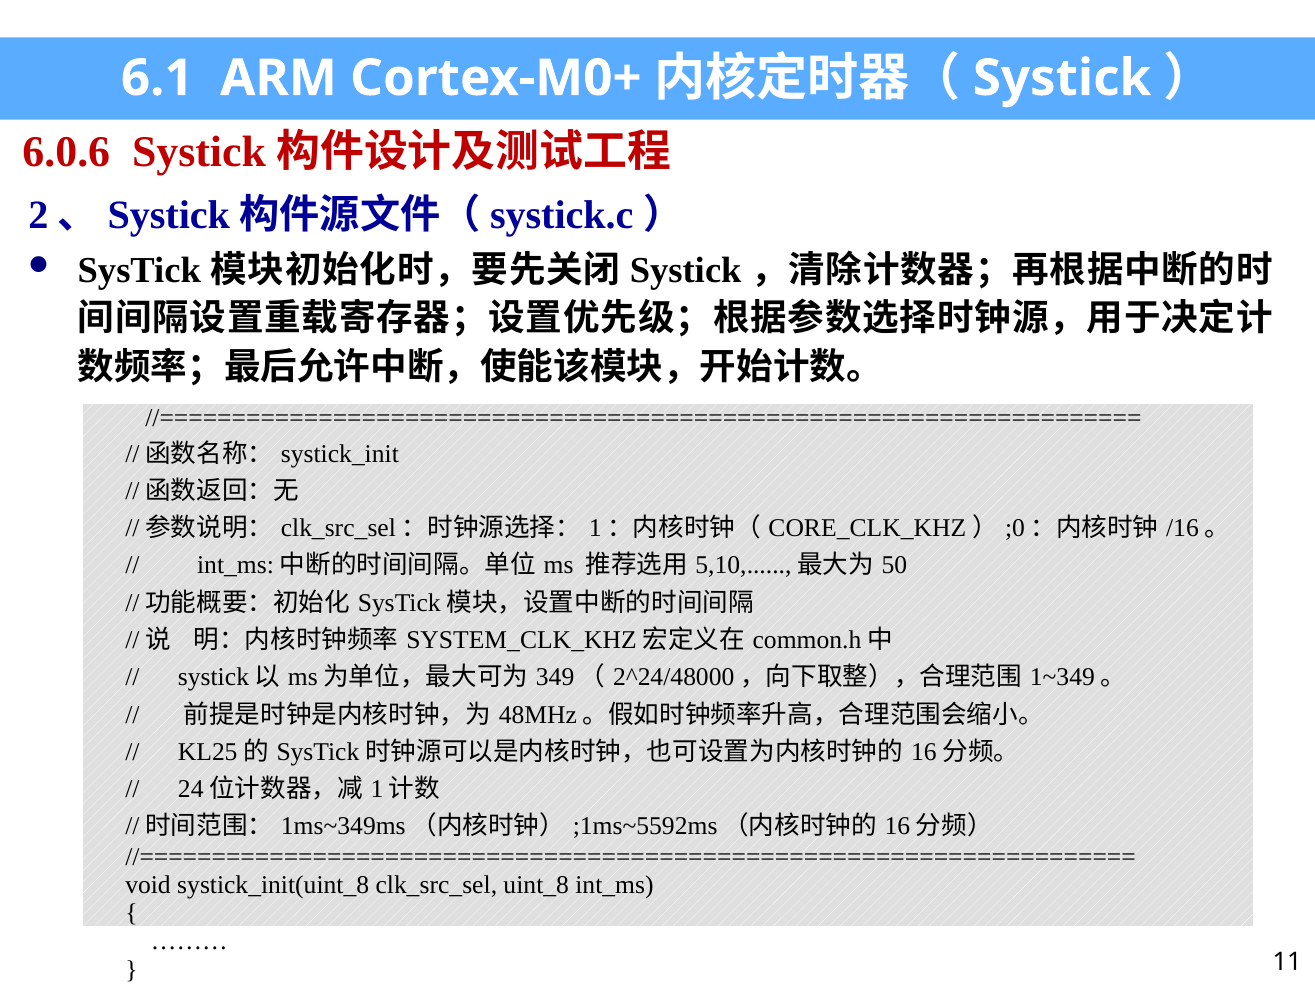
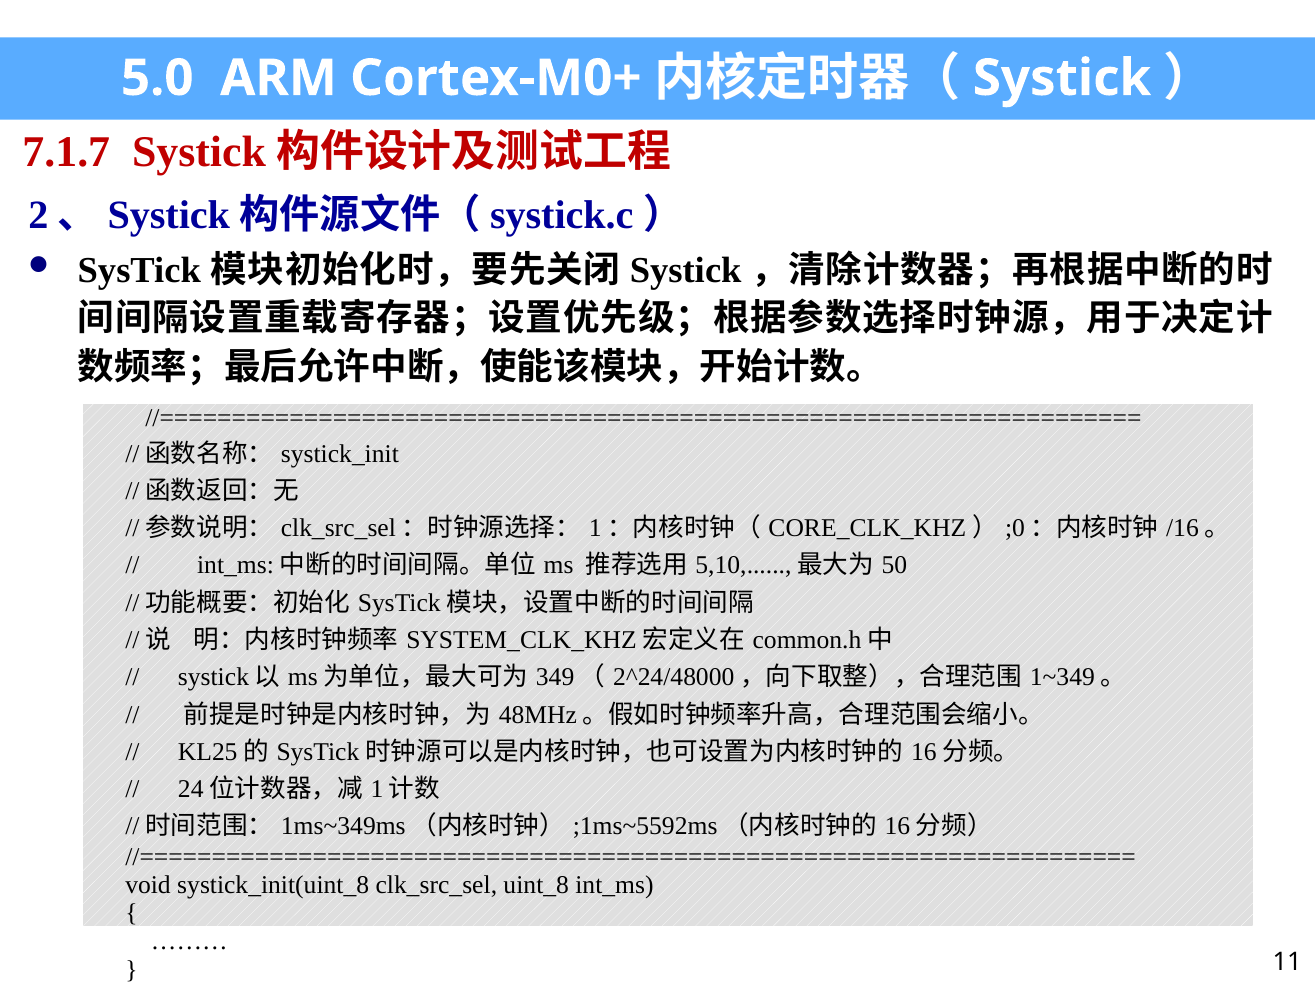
6.1: 6.1 -> 5.0
6.0.6: 6.0.6 -> 7.1.7
